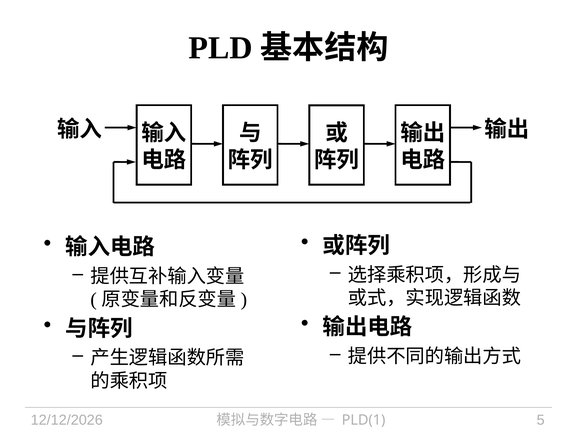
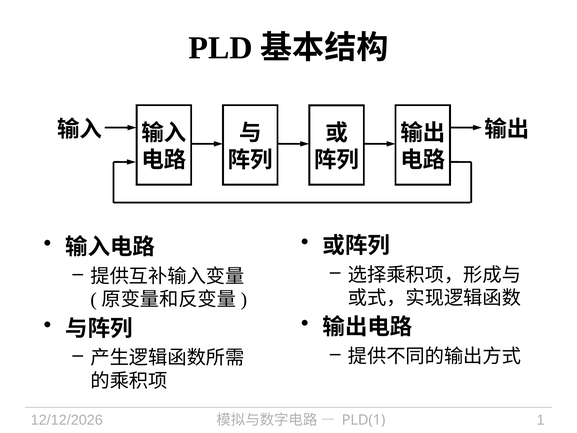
5: 5 -> 1
